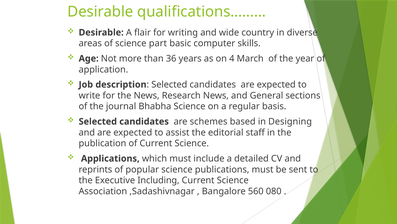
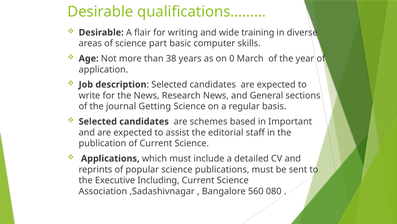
country: country -> training
36: 36 -> 38
4: 4 -> 0
Bhabha: Bhabha -> Getting
Designing: Designing -> Important
